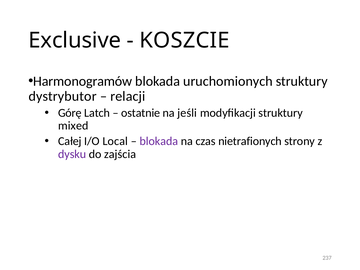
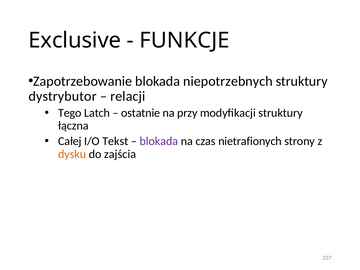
KOSZCIE: KOSZCIE -> FUNKCJE
Harmonogramów: Harmonogramów -> Zapotrzebowanie
uruchomionych: uruchomionych -> niepotrzebnych
Górę: Górę -> Tego
jeśli: jeśli -> przy
mixed: mixed -> łączna
Local: Local -> Tekst
dysku colour: purple -> orange
